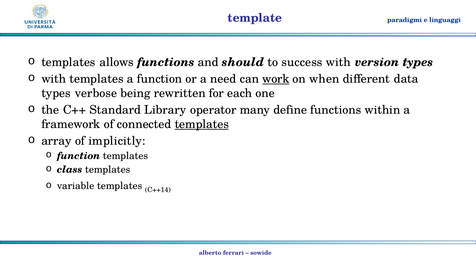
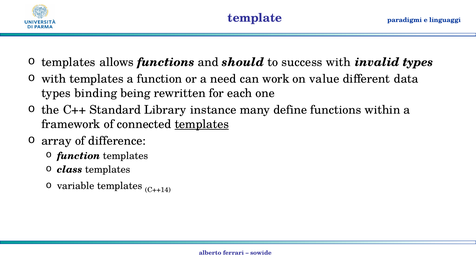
version: version -> invalid
work underline: present -> none
when: when -> value
verbose: verbose -> binding
operator: operator -> instance
implicitly: implicitly -> difference
